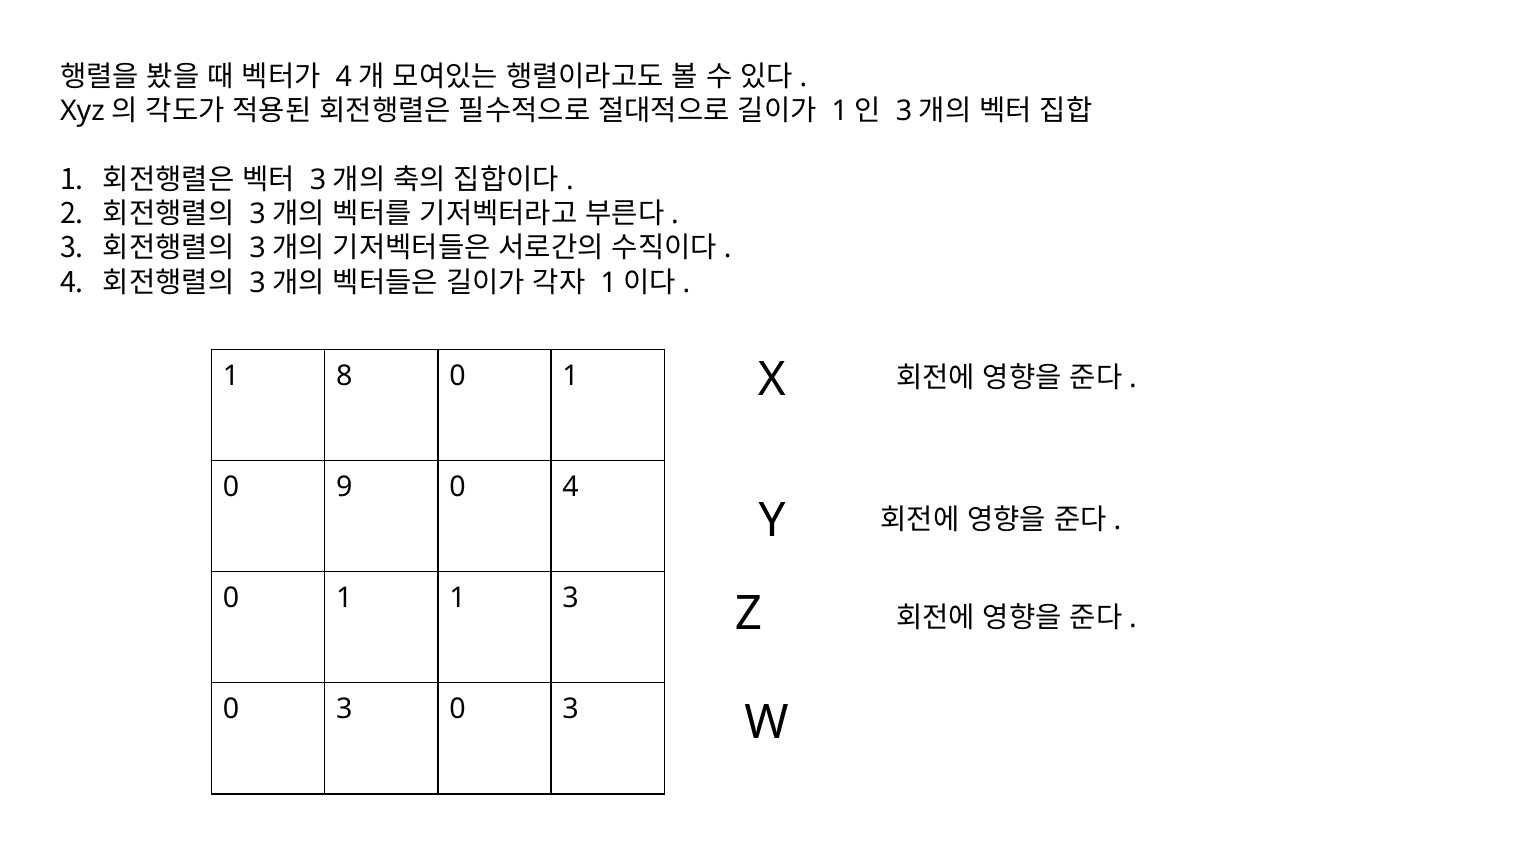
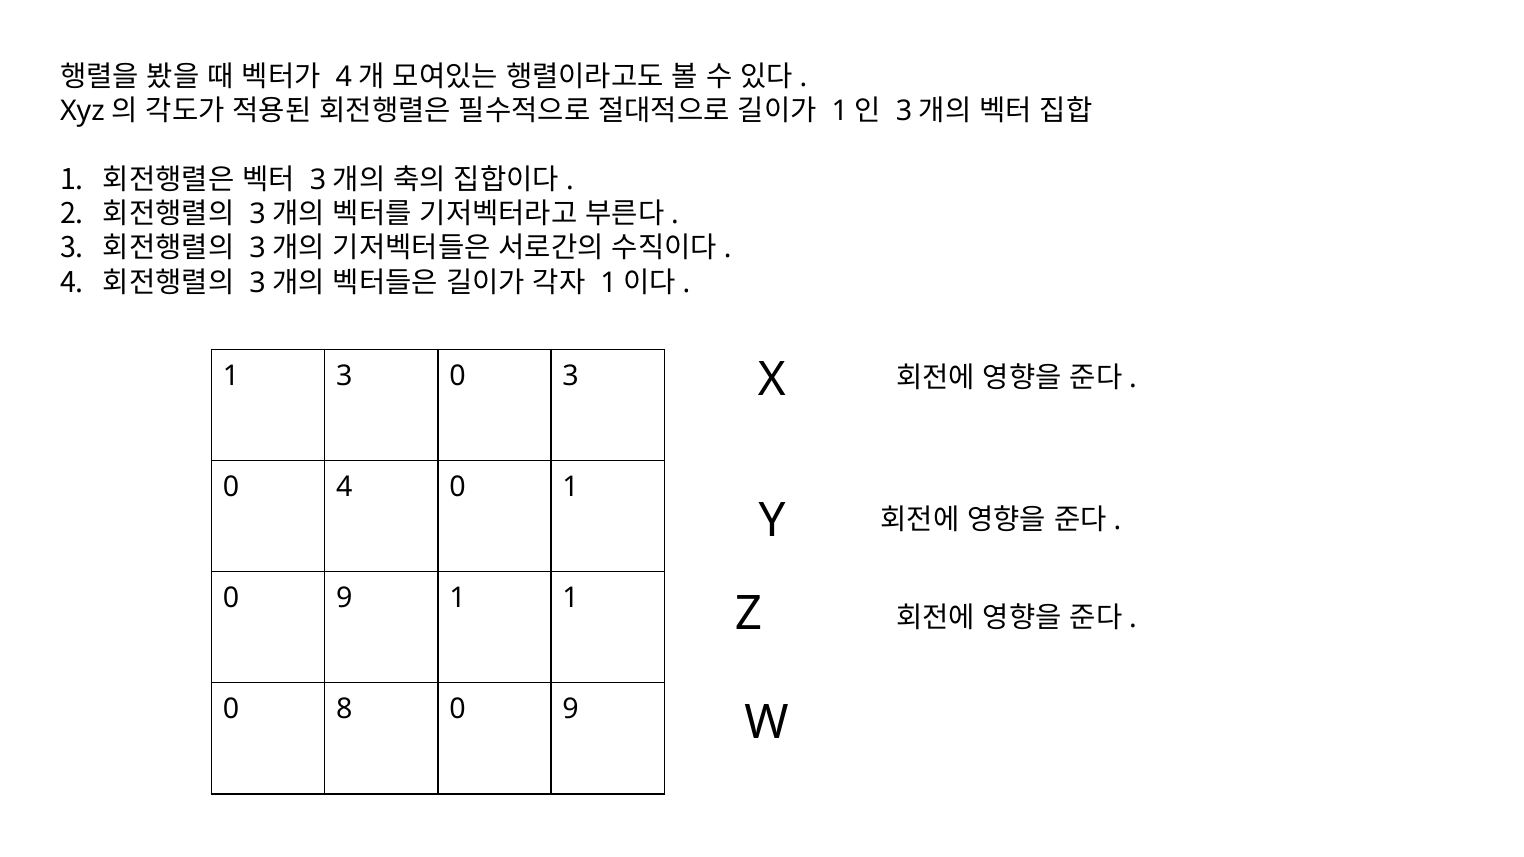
1 8: 8 -> 3
1 at (571, 376): 1 -> 3
0 9: 9 -> 4
0 4: 4 -> 1
1 at (344, 598): 1 -> 9
1 3: 3 -> 1
3 at (344, 710): 3 -> 8
3 at (571, 710): 3 -> 9
